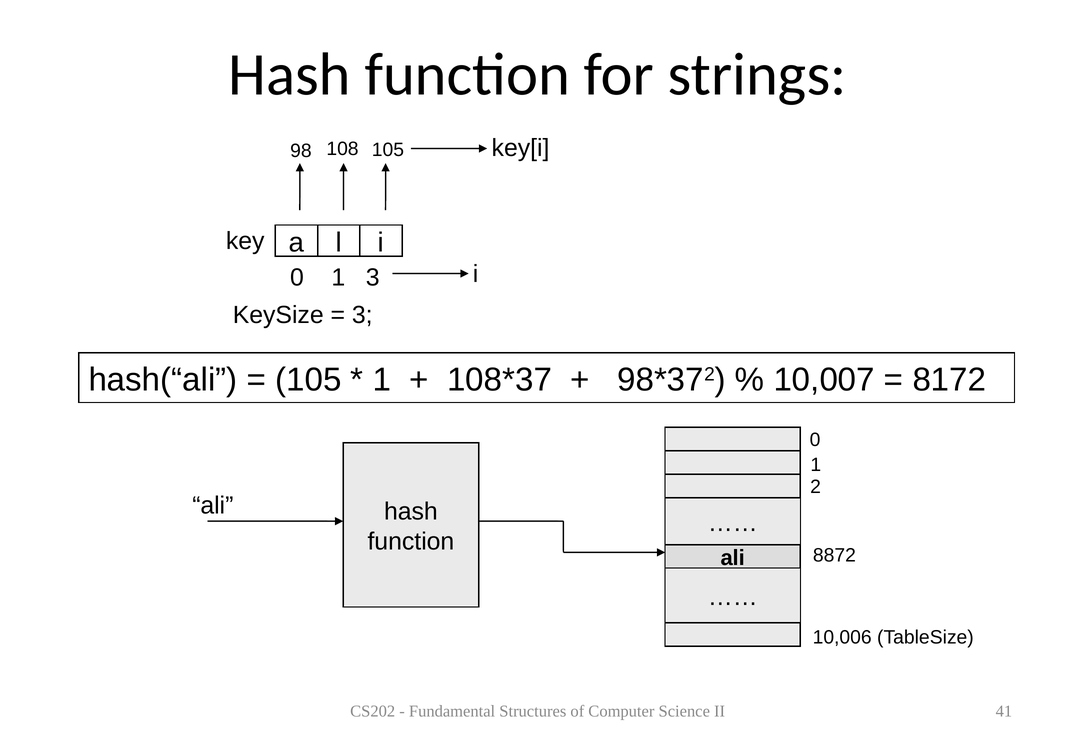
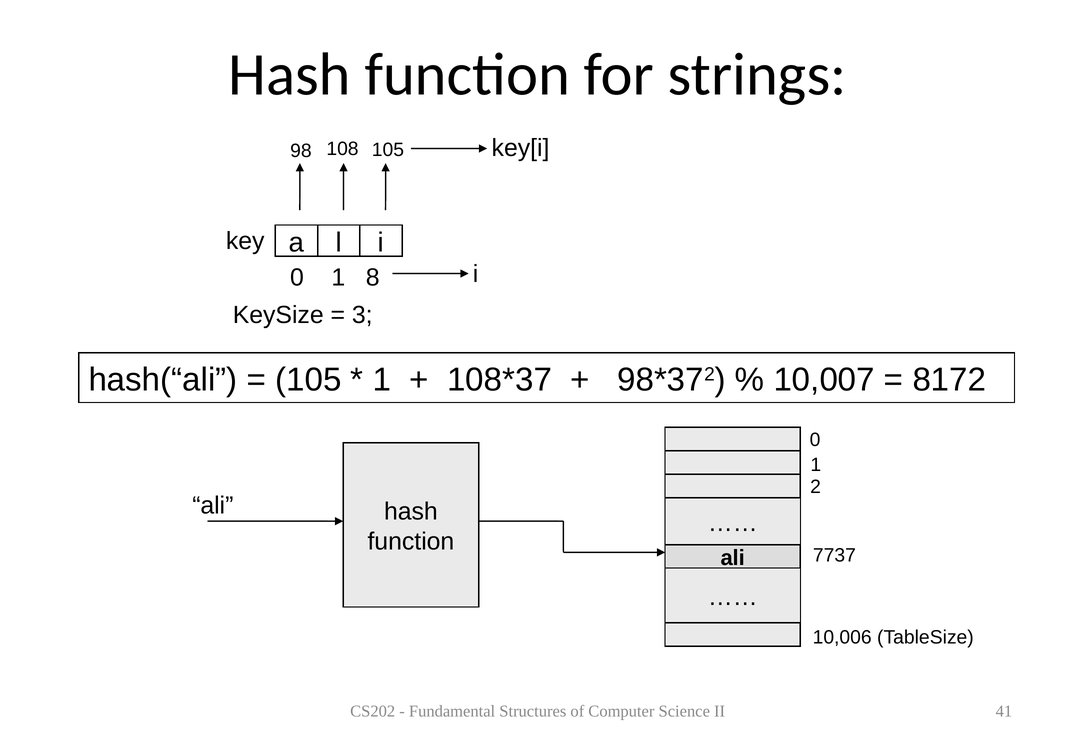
1 3: 3 -> 8
8872: 8872 -> 7737
